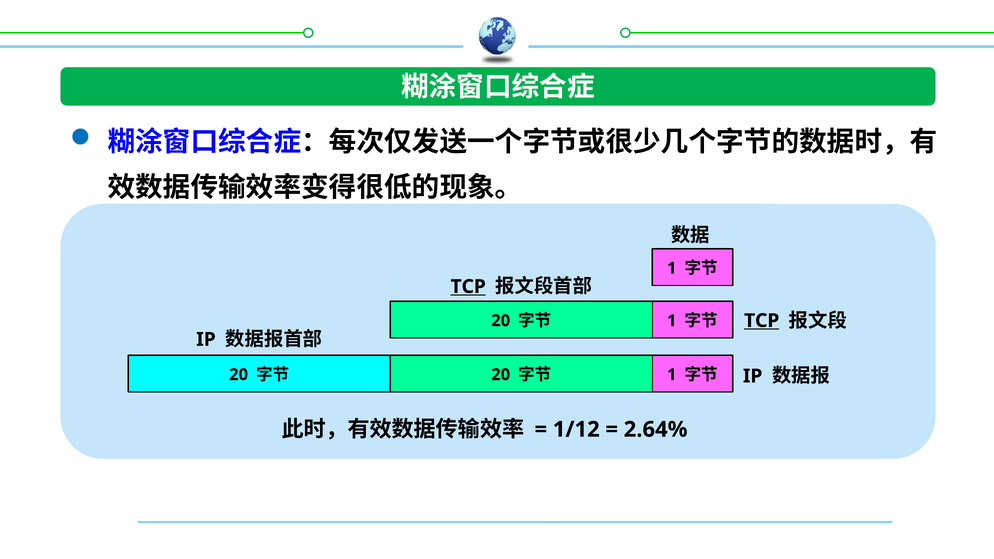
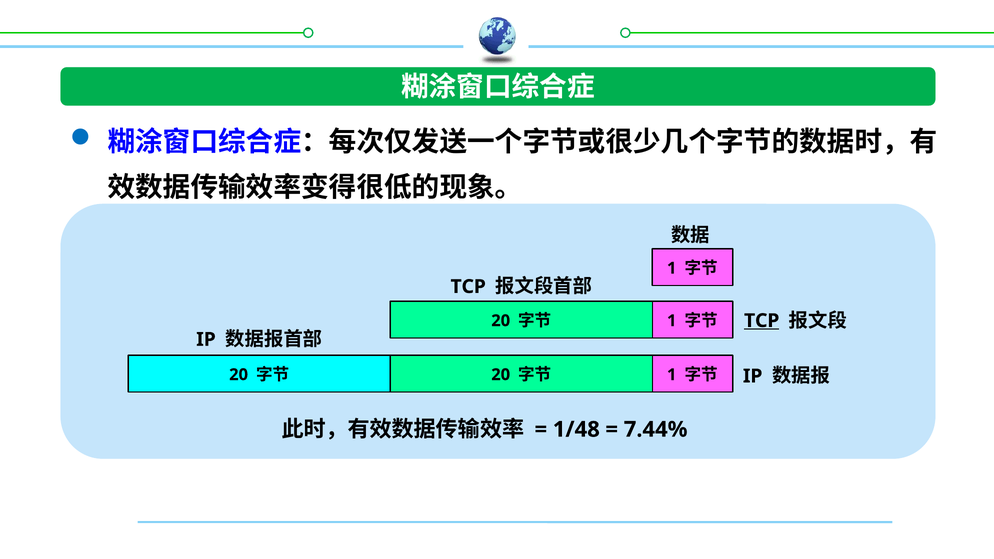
TCP at (468, 287) underline: present -> none
1/12: 1/12 -> 1/48
2.64%: 2.64% -> 7.44%
